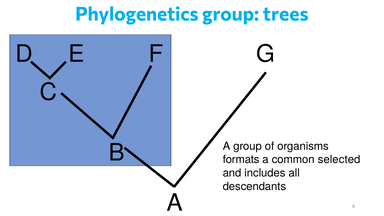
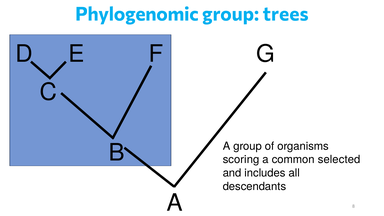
Phylogenetics: Phylogenetics -> Phylogenomic
formats: formats -> scoring
